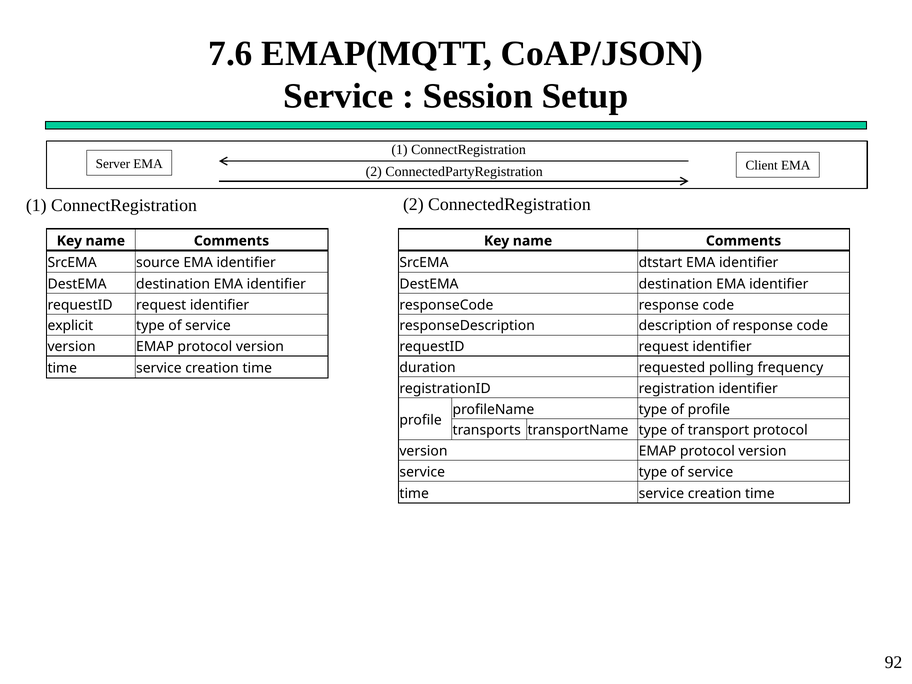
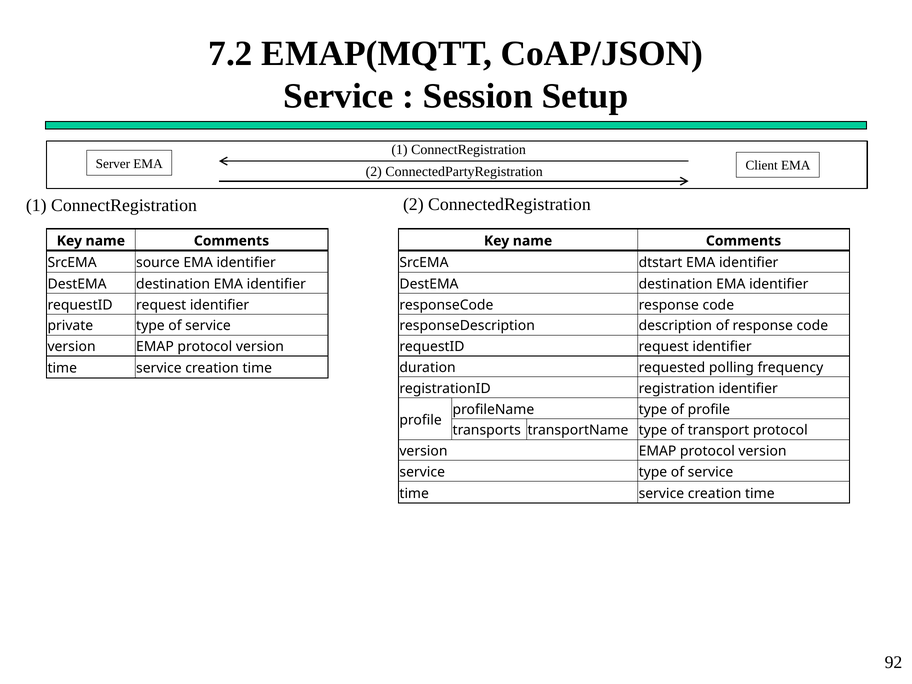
7.6: 7.6 -> 7.2
explicit: explicit -> private
